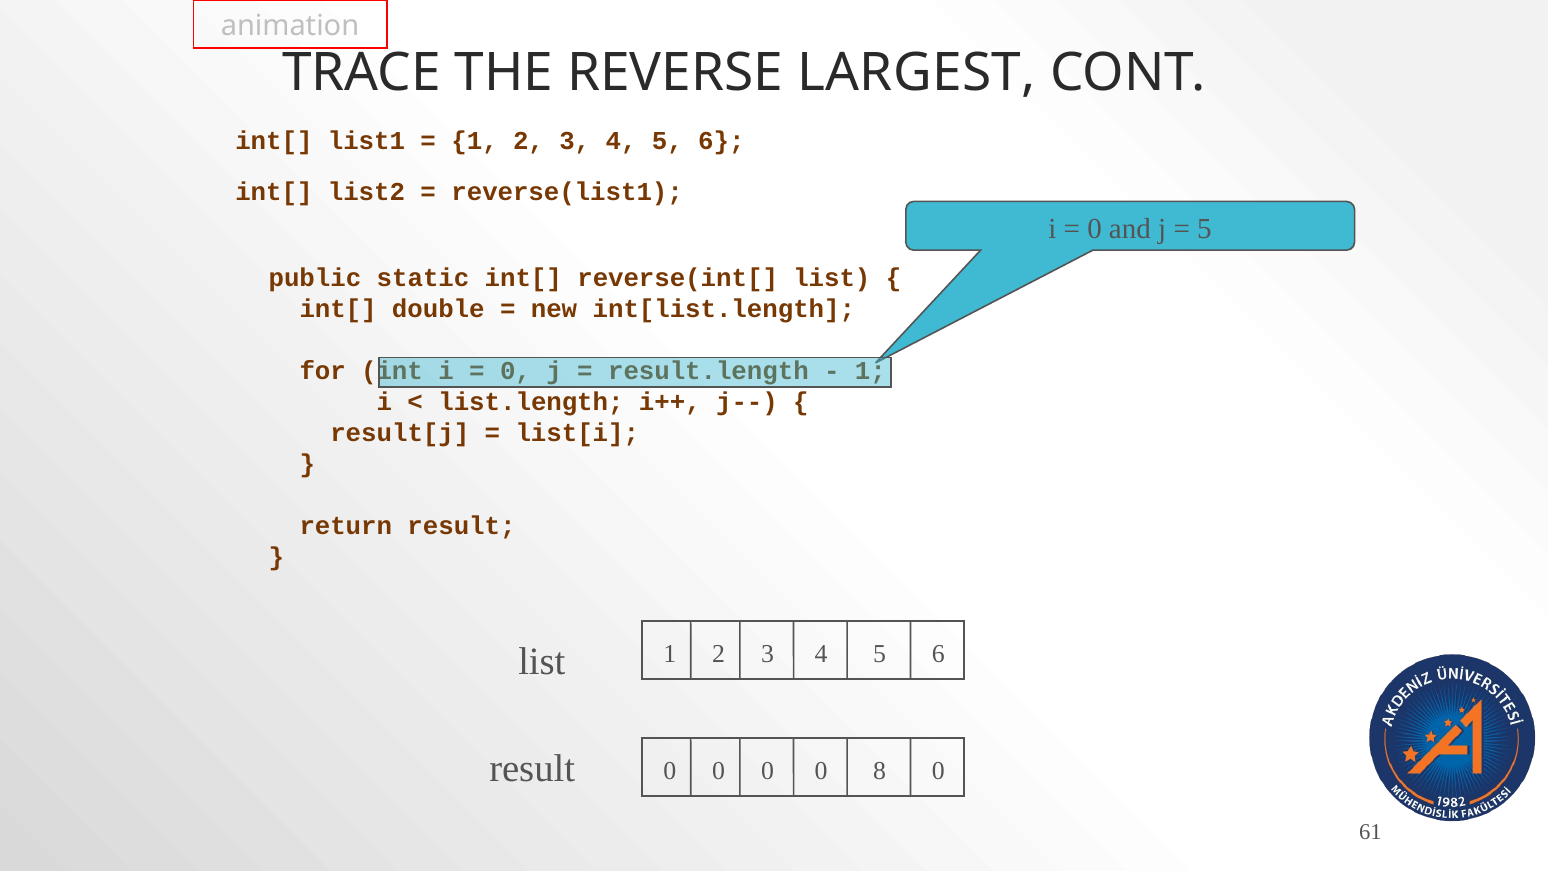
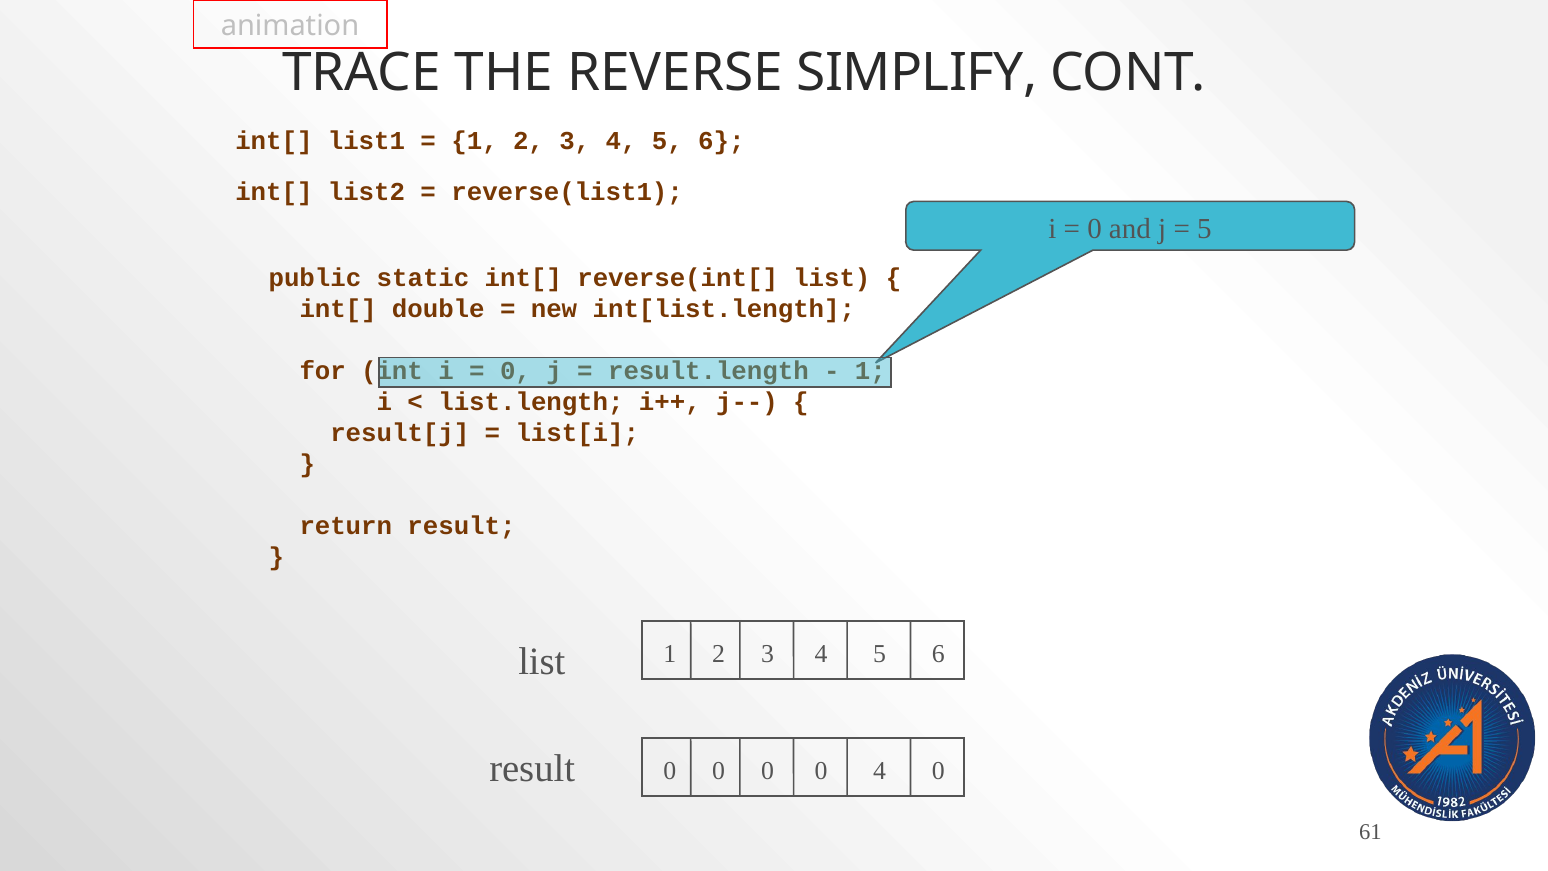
LARGEST: LARGEST -> SIMPLIFY
0 8: 8 -> 4
